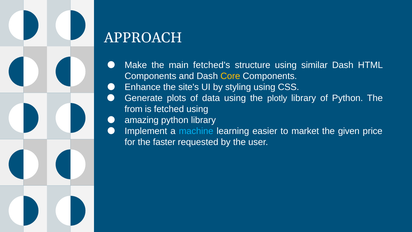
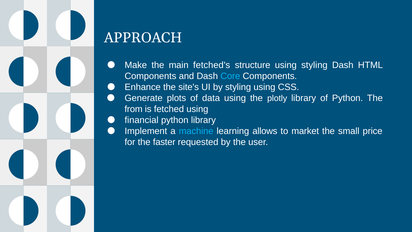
using similar: similar -> styling
Core colour: yellow -> light blue
amazing: amazing -> financial
easier: easier -> allows
given: given -> small
